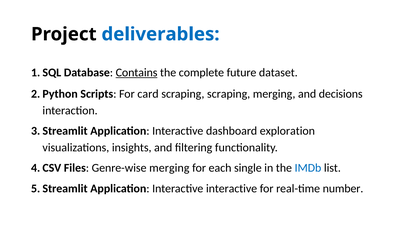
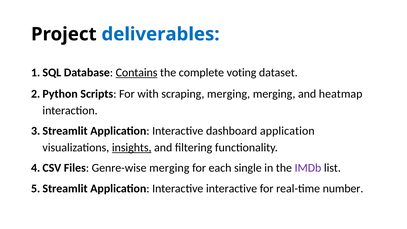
future: future -> voting
card: card -> with
scraping scraping: scraping -> merging
decisions: decisions -> heatmap
dashboard exploration: exploration -> application
insights underline: none -> present
IMDb colour: blue -> purple
